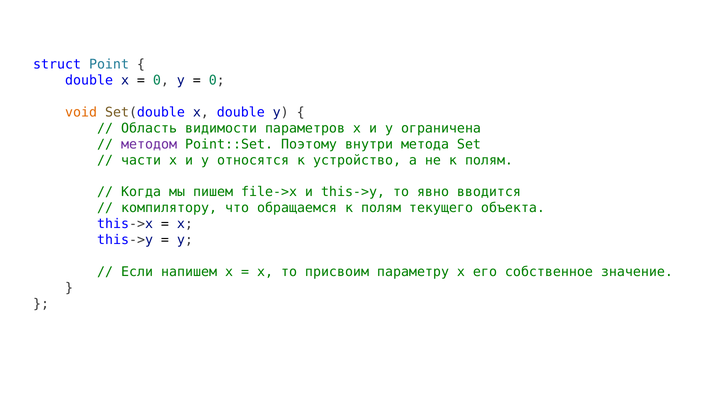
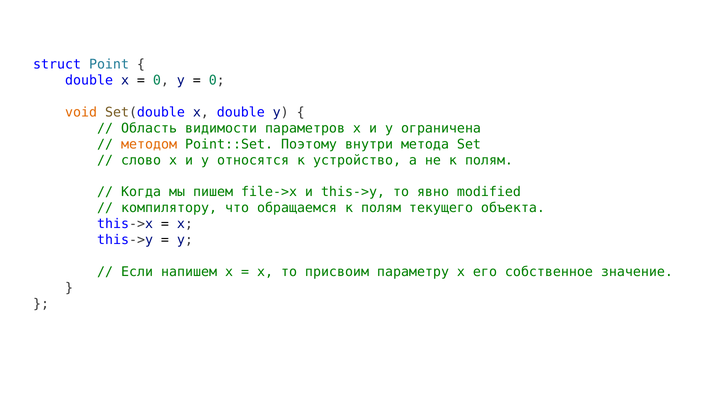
методом colour: purple -> orange
части: части -> слово
вводится: вводится -> modified
